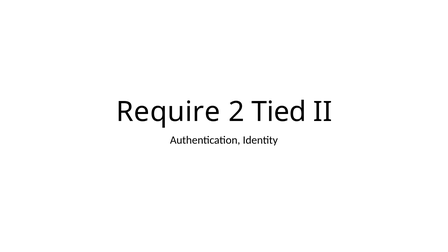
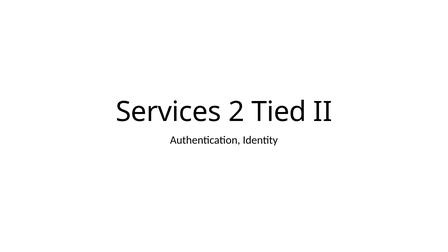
Require: Require -> Services
